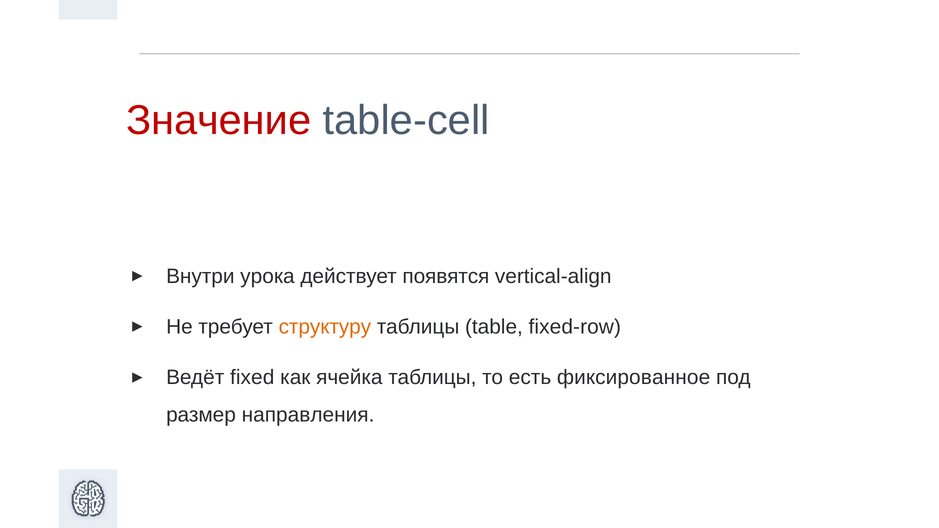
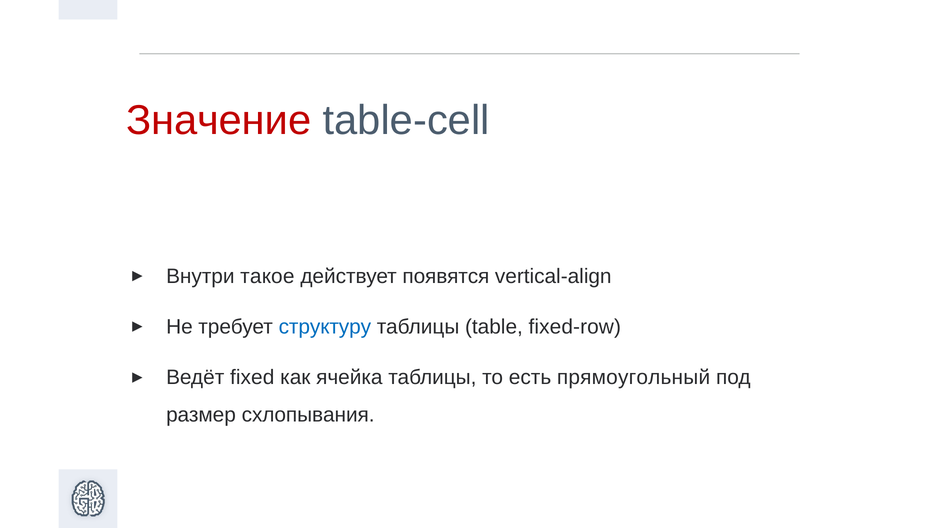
урока: урока -> такое
структуру colour: orange -> blue
фиксированное: фиксированное -> прямоугольный
направления: направления -> схлопывания
